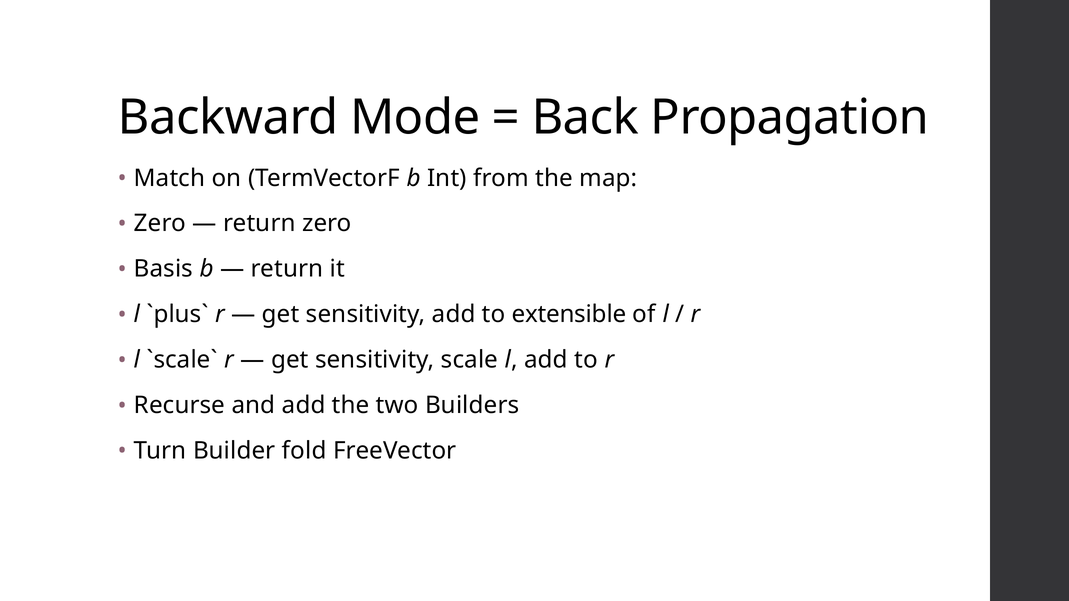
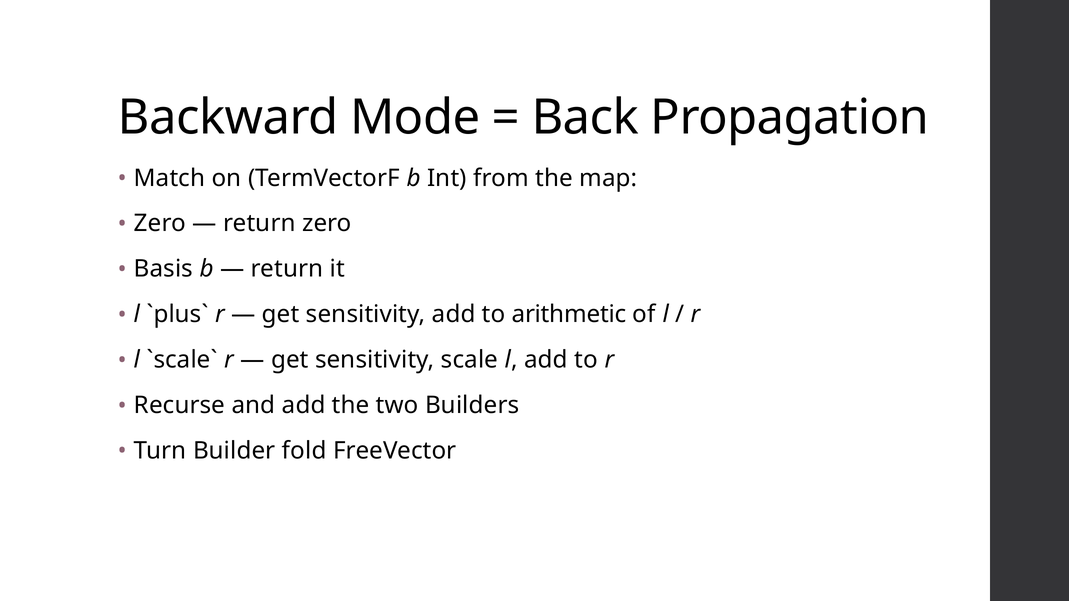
extensible: extensible -> arithmetic
